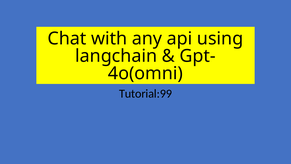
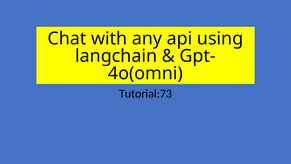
Tutorial:99: Tutorial:99 -> Tutorial:73
